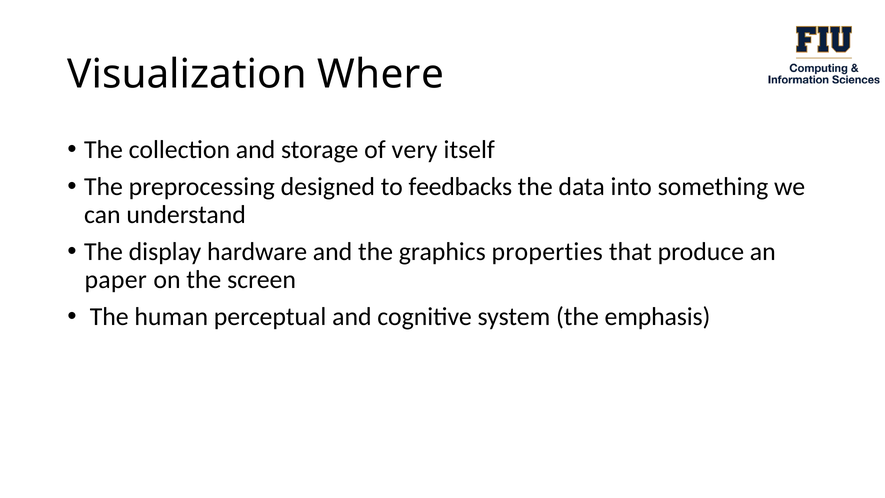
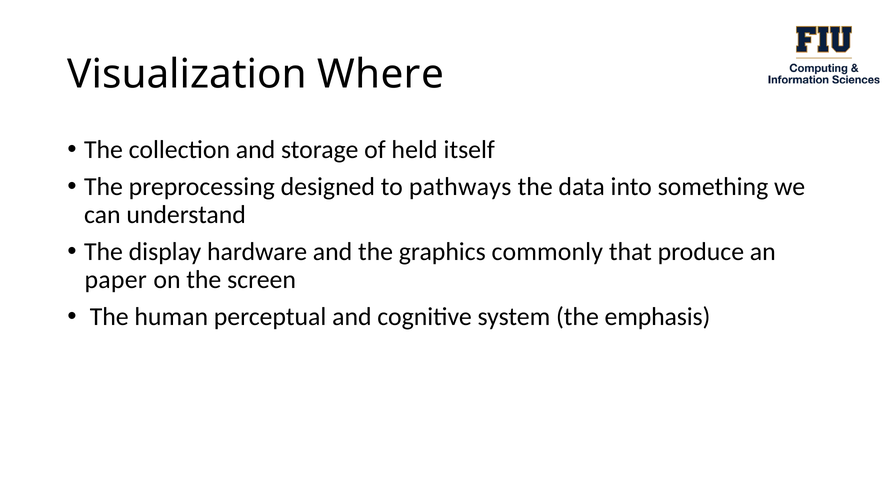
very: very -> held
feedbacks: feedbacks -> pathways
properties: properties -> commonly
